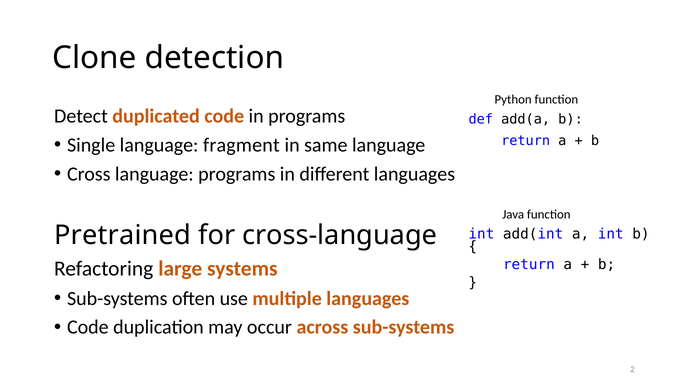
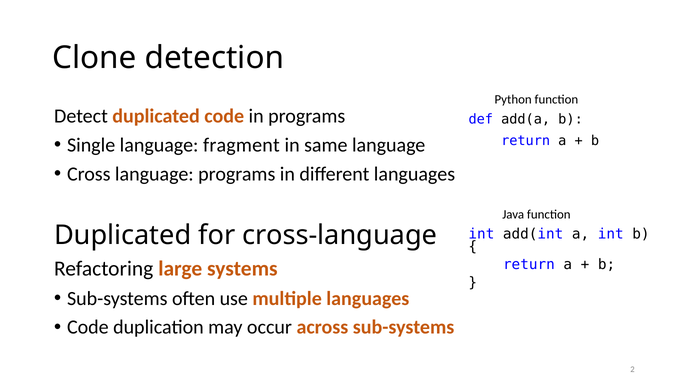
Pretrained at (123, 235): Pretrained -> Duplicated
